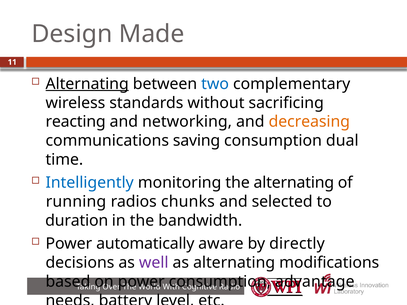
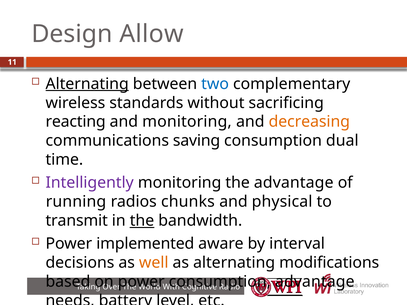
Made: Made -> Allow
and networking: networking -> monitoring
Intelligently colour: blue -> purple
the alternating: alternating -> advantage
selected: selected -> physical
duration: duration -> transmit
the at (142, 221) underline: none -> present
automatically: automatically -> implemented
directly: directly -> interval
well colour: purple -> orange
